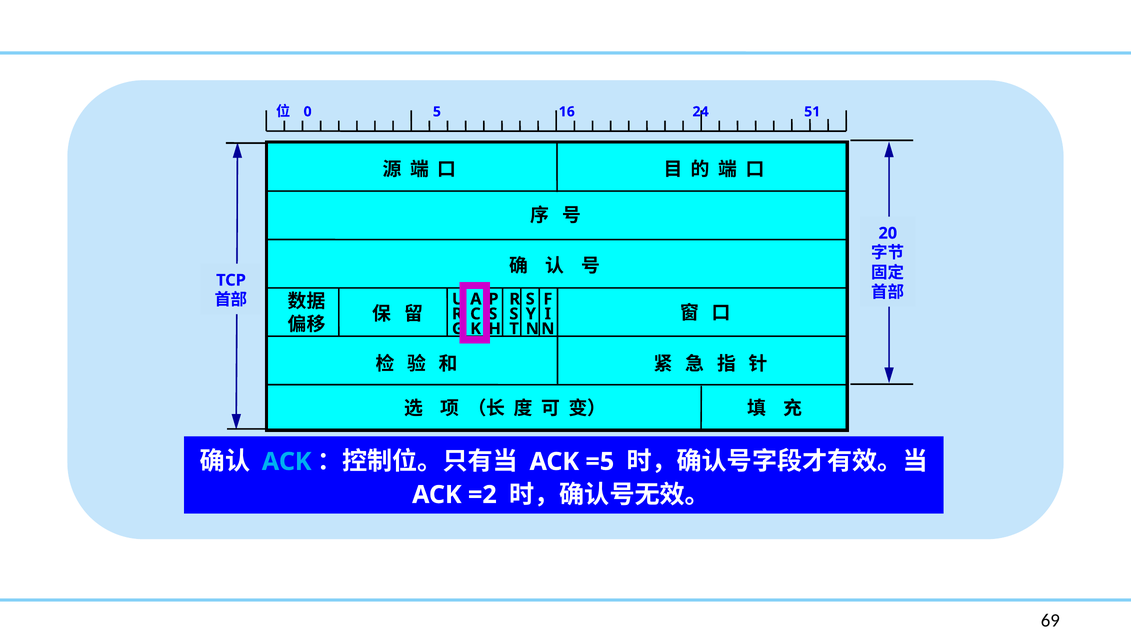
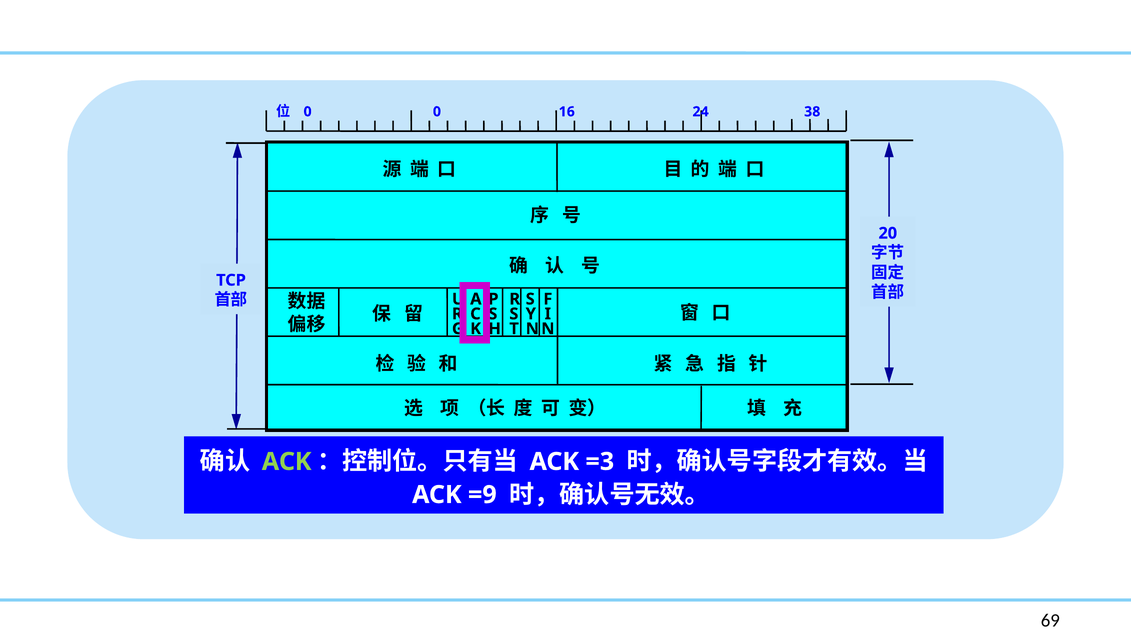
0 5: 5 -> 0
51: 51 -> 38
ACK at (287, 462) colour: light blue -> light green
=5: =5 -> =3
=2: =2 -> =9
